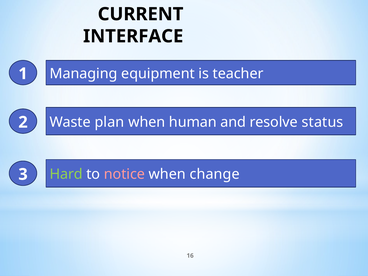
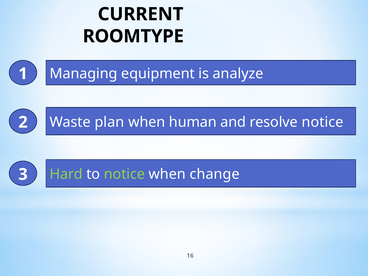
INTERFACE: INTERFACE -> ROOMTYPE
teacher: teacher -> analyze
resolve status: status -> notice
notice at (124, 174) colour: pink -> light green
